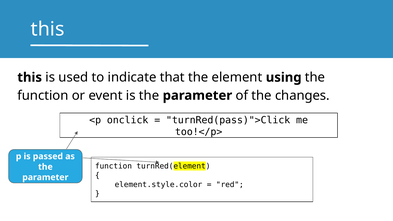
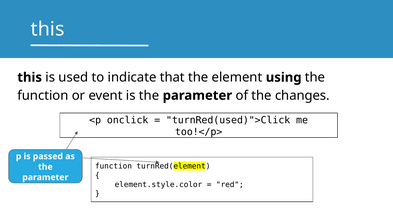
turnRed(pass)">Click: turnRed(pass)">Click -> turnRed(used)">Click
